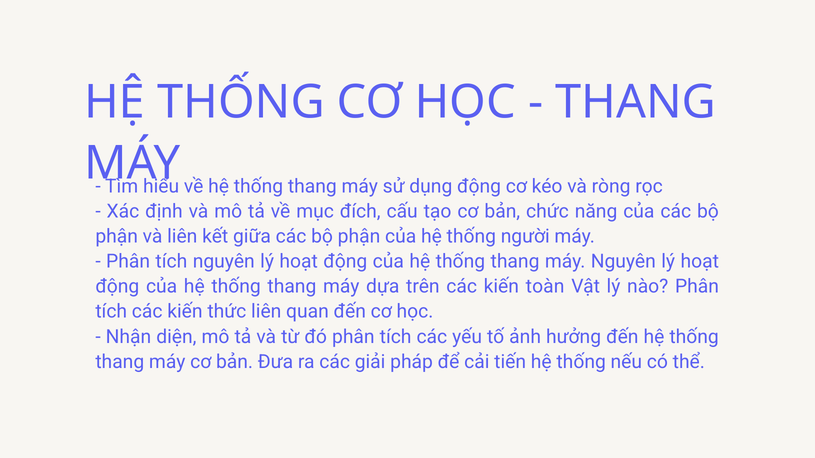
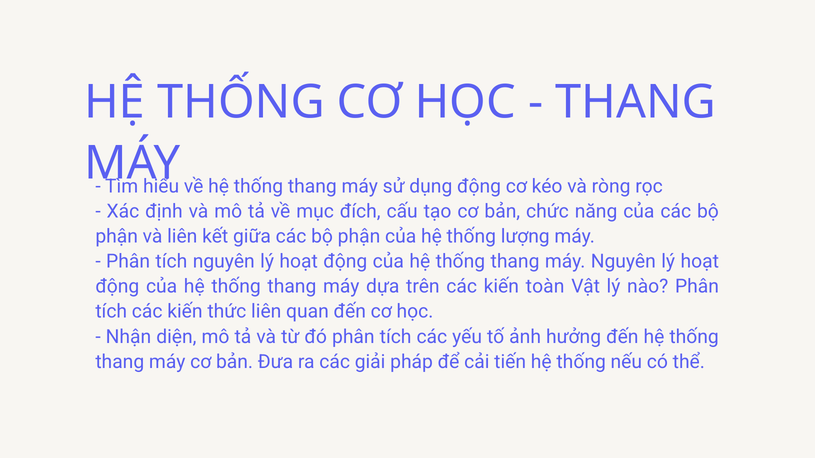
người: người -> lượng
